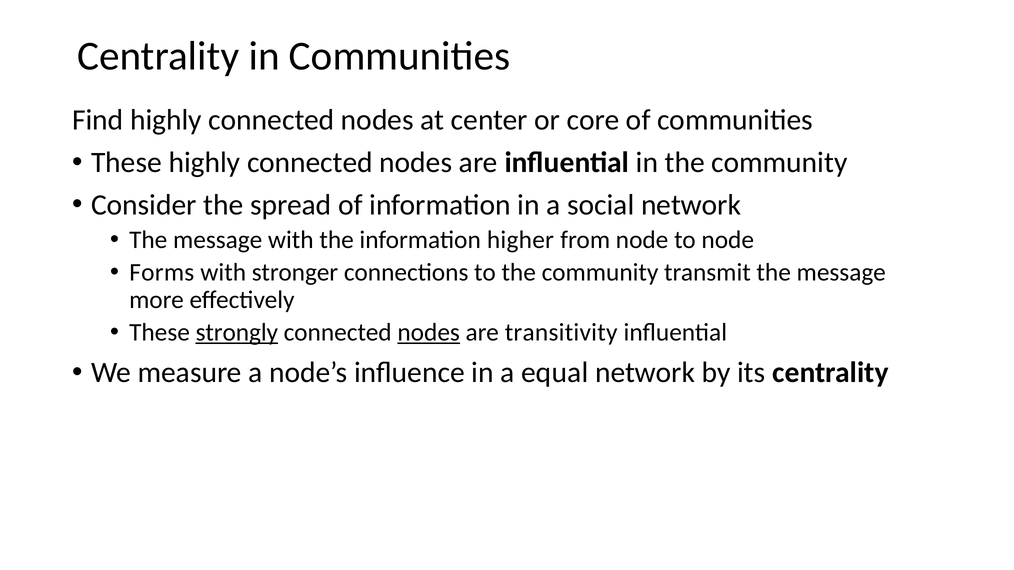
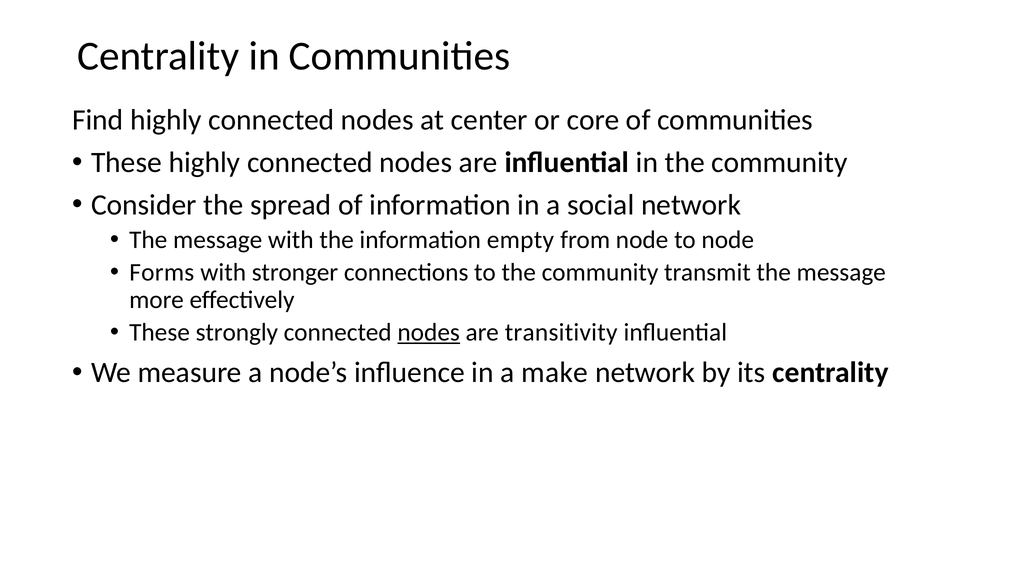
higher: higher -> empty
strongly underline: present -> none
equal: equal -> make
